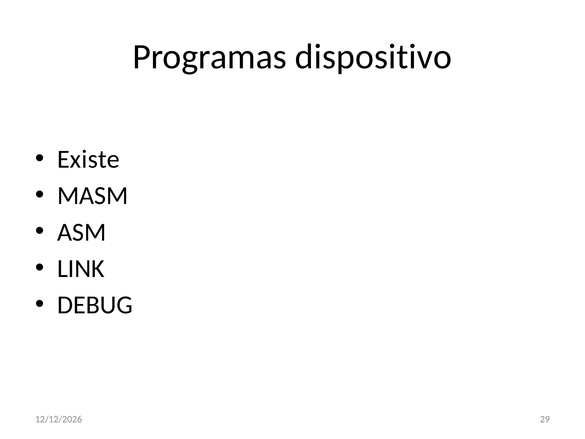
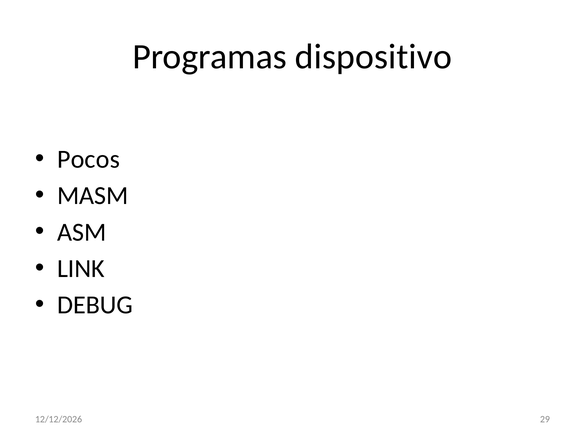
Existe: Existe -> Pocos
